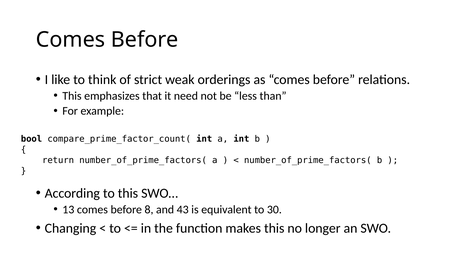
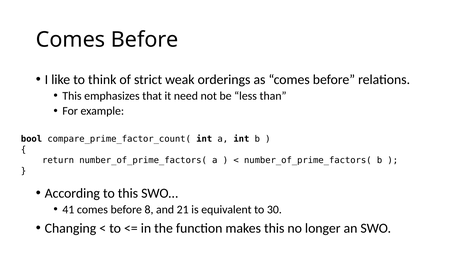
13: 13 -> 41
43: 43 -> 21
